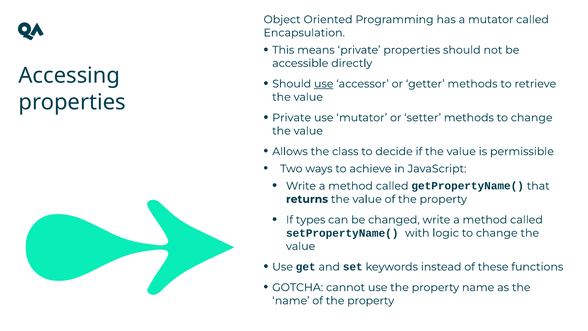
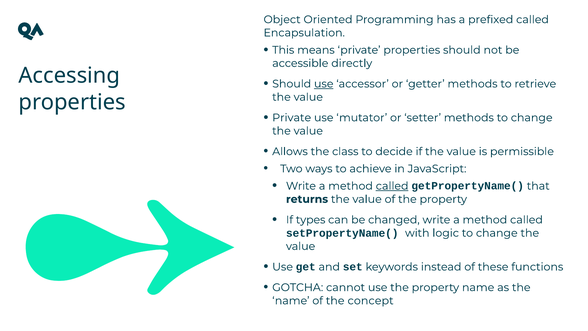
a mutator: mutator -> prefixed
called at (392, 186) underline: none -> present
name of the property: property -> concept
